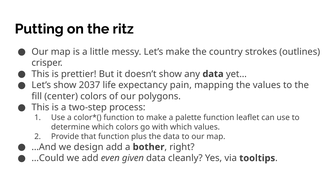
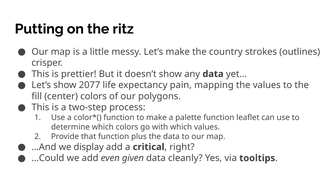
2037: 2037 -> 2077
design: design -> display
bother: bother -> critical
